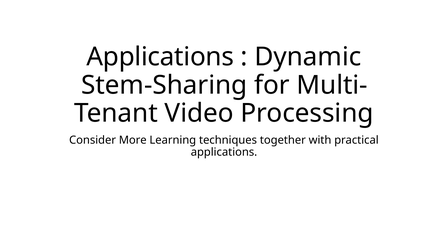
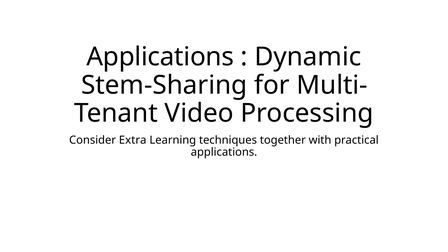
More: More -> Extra
